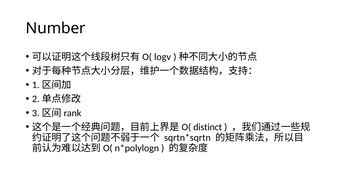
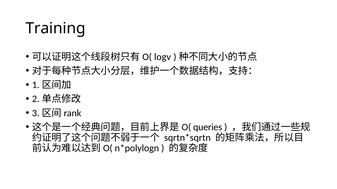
Number: Number -> Training
distinct: distinct -> queries
